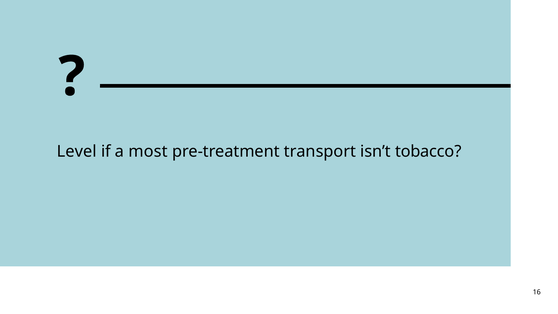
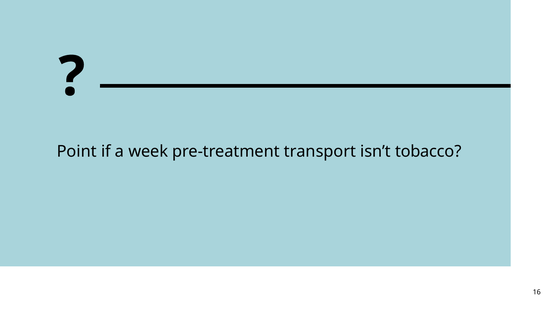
Level: Level -> Point
most: most -> week
